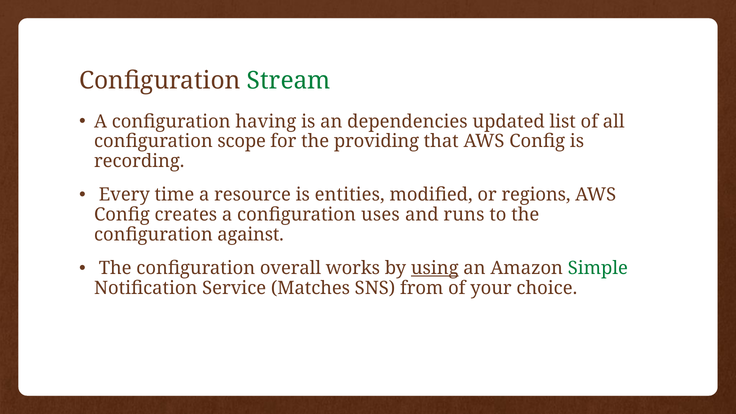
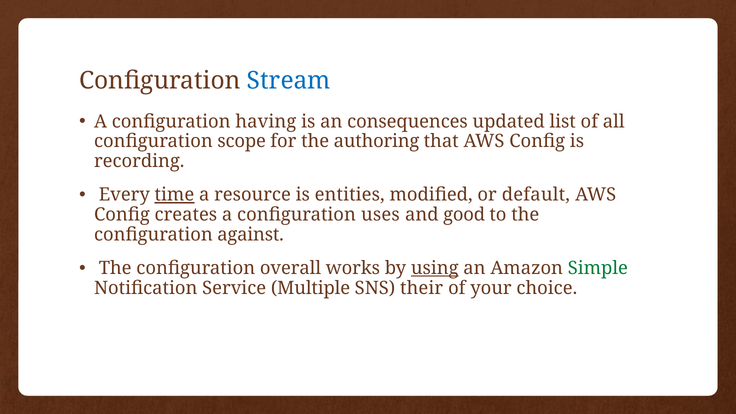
Stream colour: green -> blue
dependencies: dependencies -> consequences
providing: providing -> authoring
time underline: none -> present
regions: regions -> default
runs: runs -> good
Matches: Matches -> Multiple
from: from -> their
